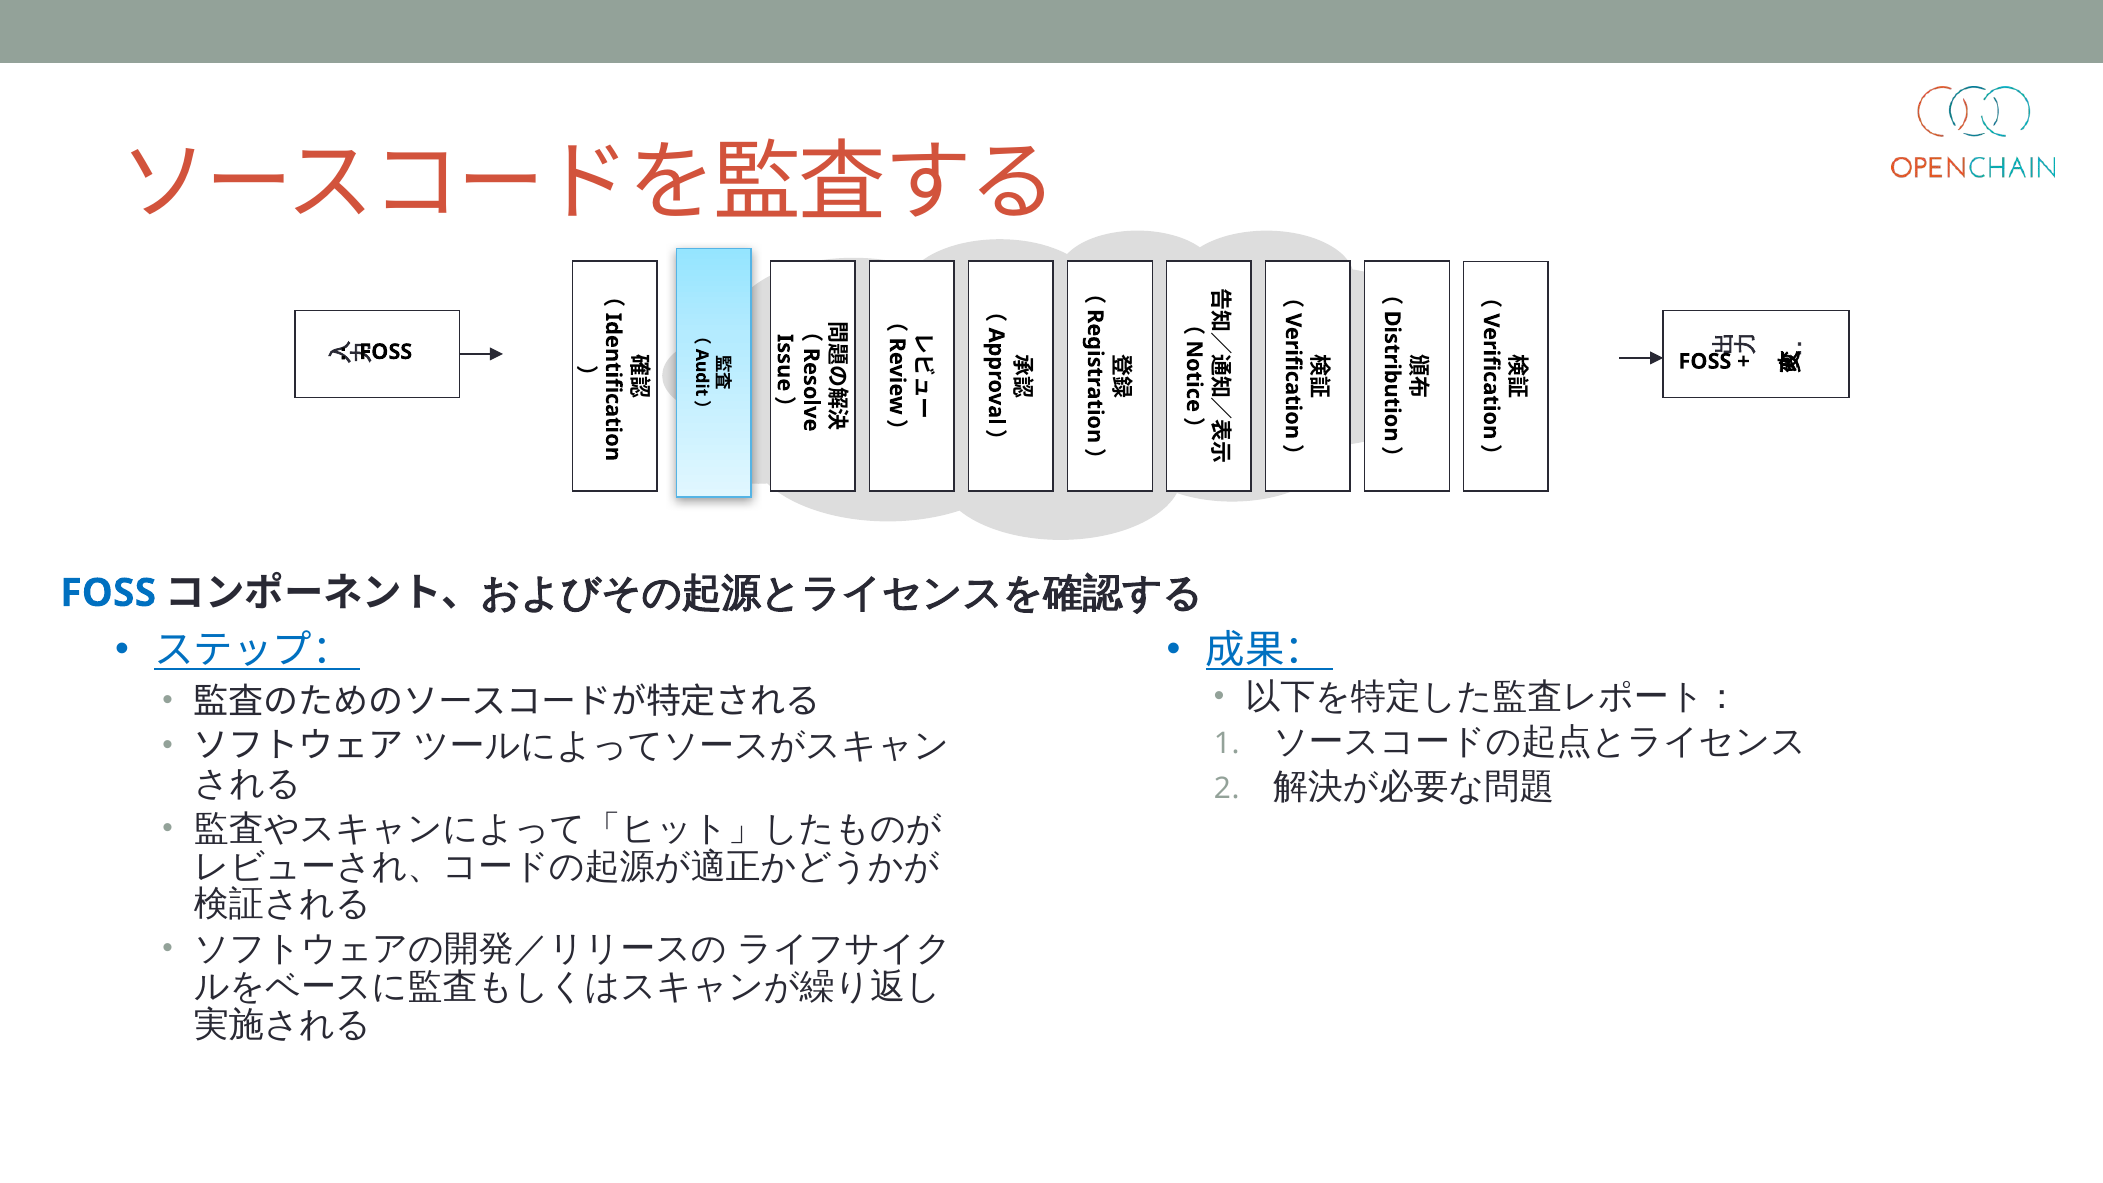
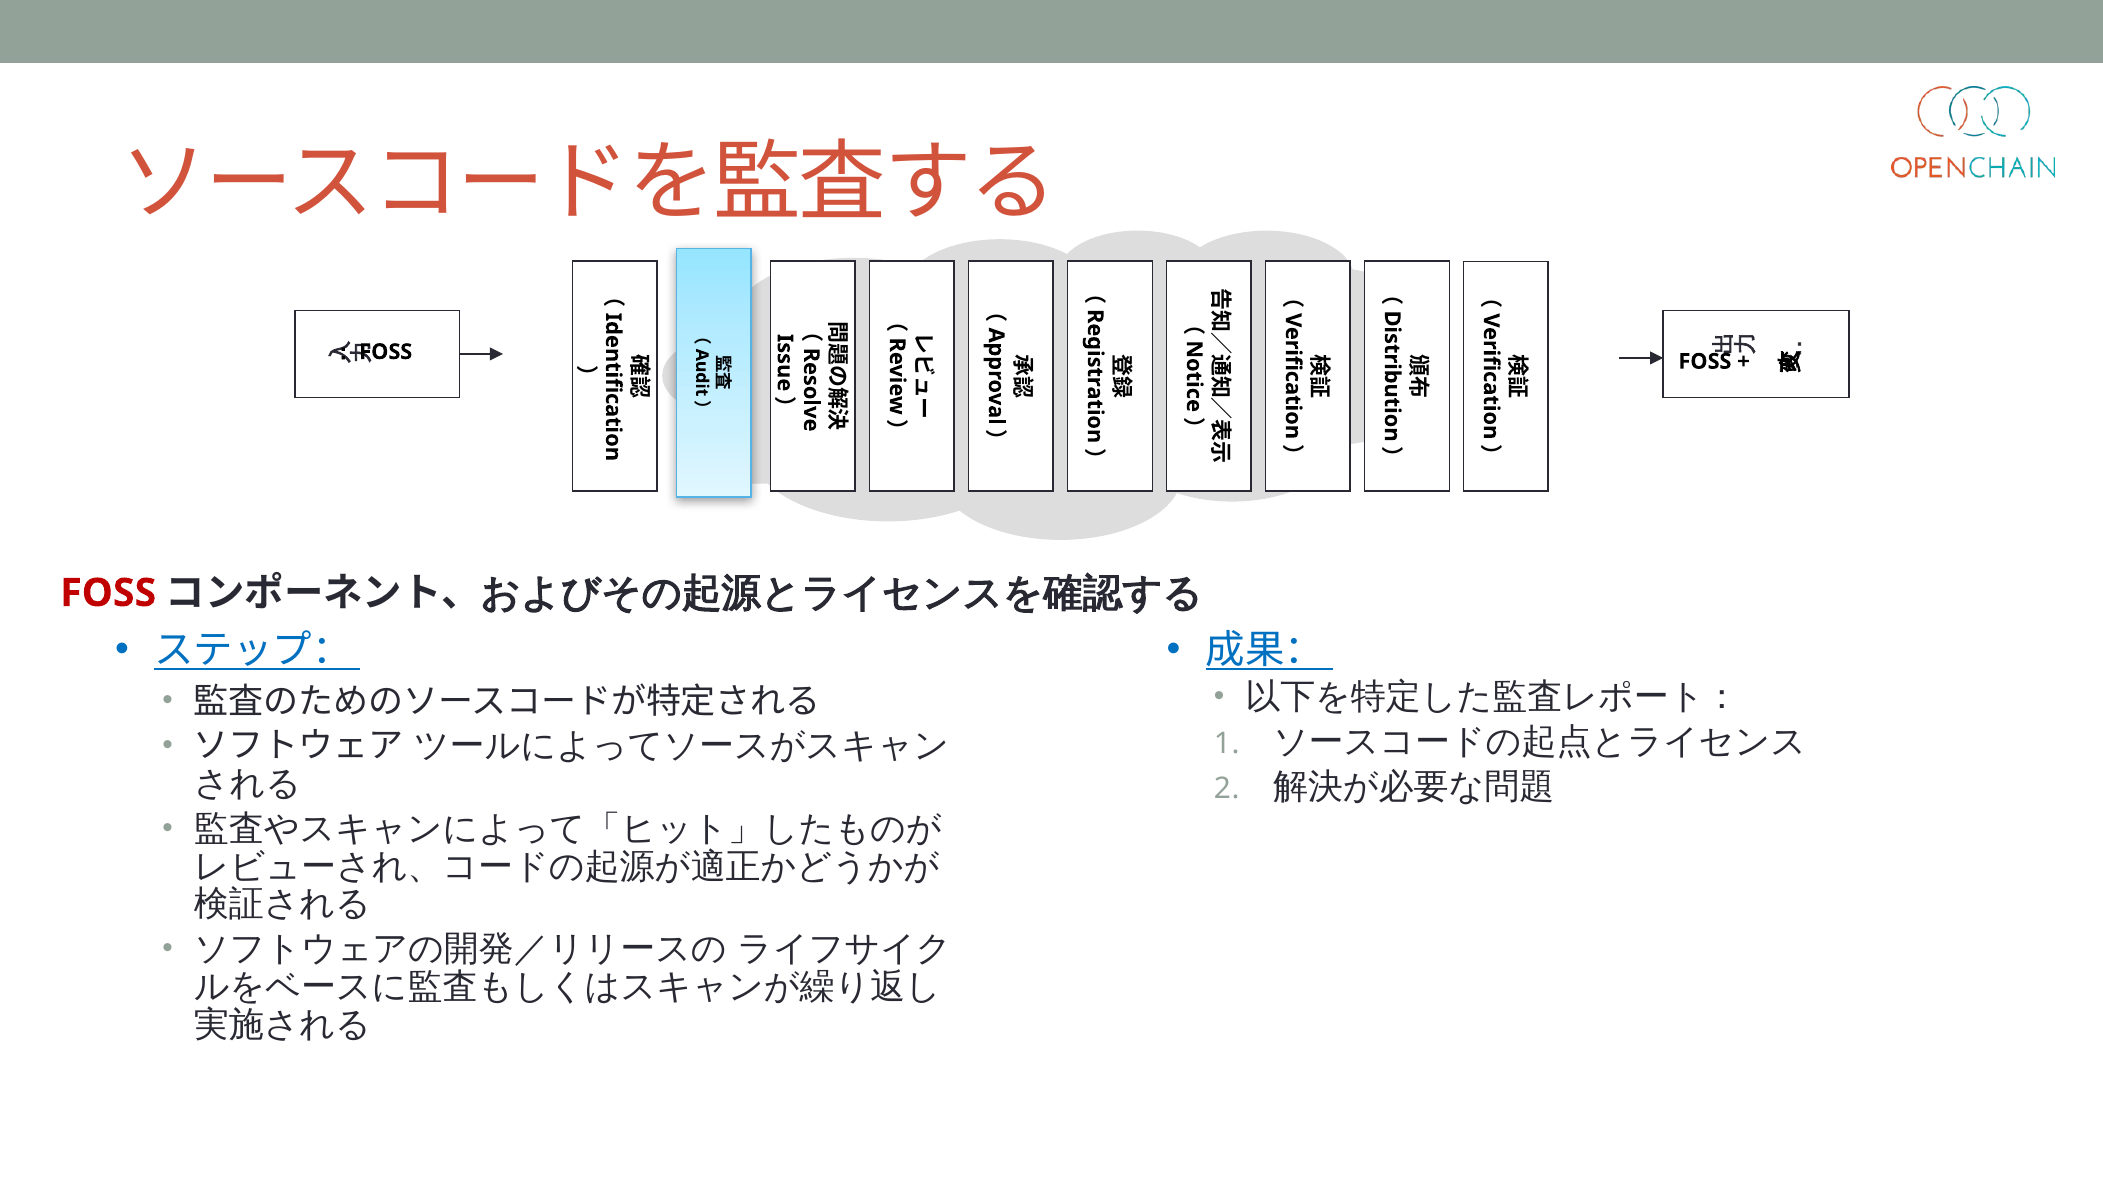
FOSS at (108, 593) colour: blue -> red
